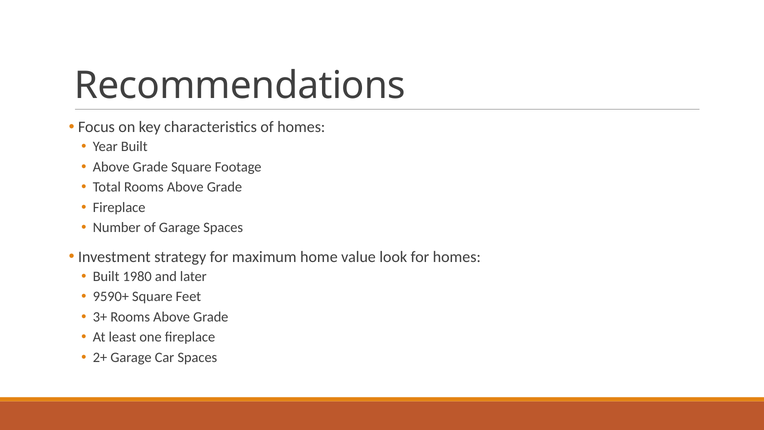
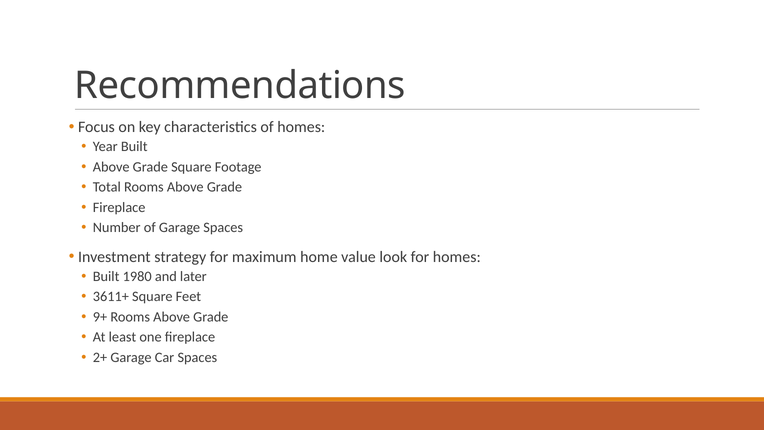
9590+: 9590+ -> 3611+
3+: 3+ -> 9+
